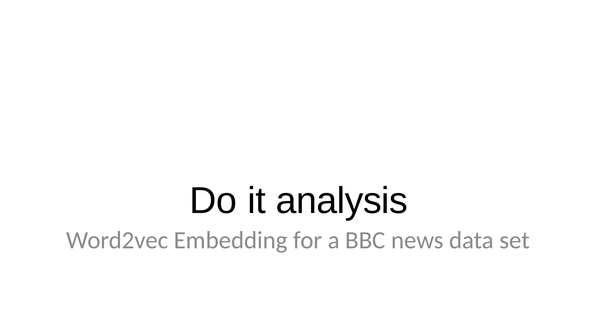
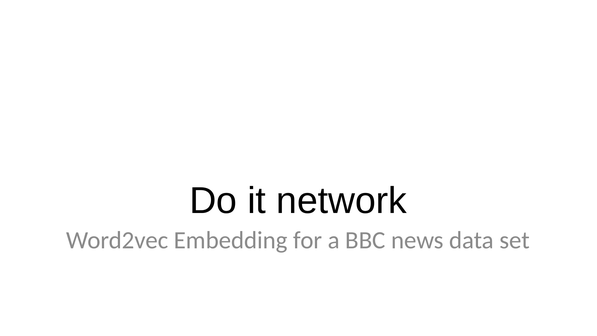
analysis: analysis -> network
